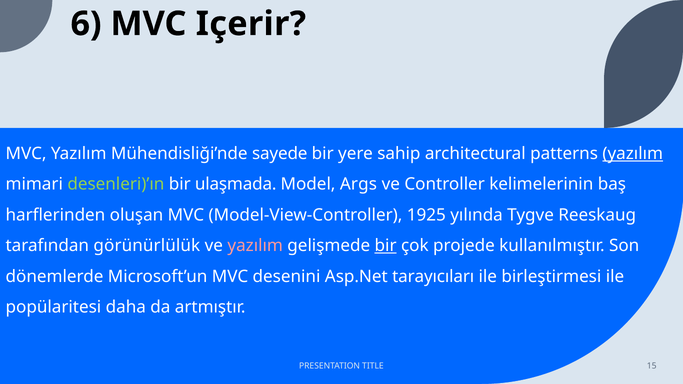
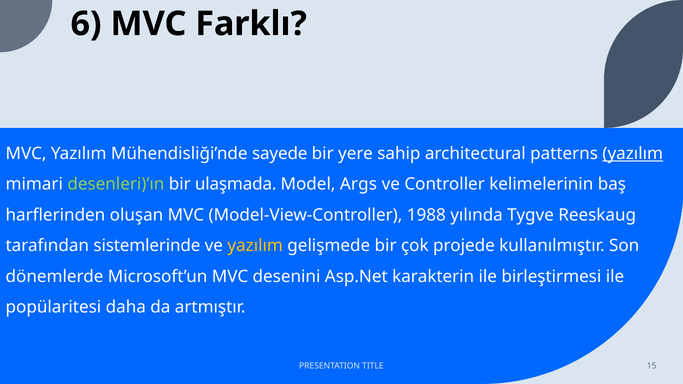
Içerir: Içerir -> Farklı
1925: 1925 -> 1988
görünürlülük: görünürlülük -> sistemlerinde
yazılım at (255, 246) colour: pink -> yellow
bir at (386, 246) underline: present -> none
tarayıcıları: tarayıcıları -> karakterin
